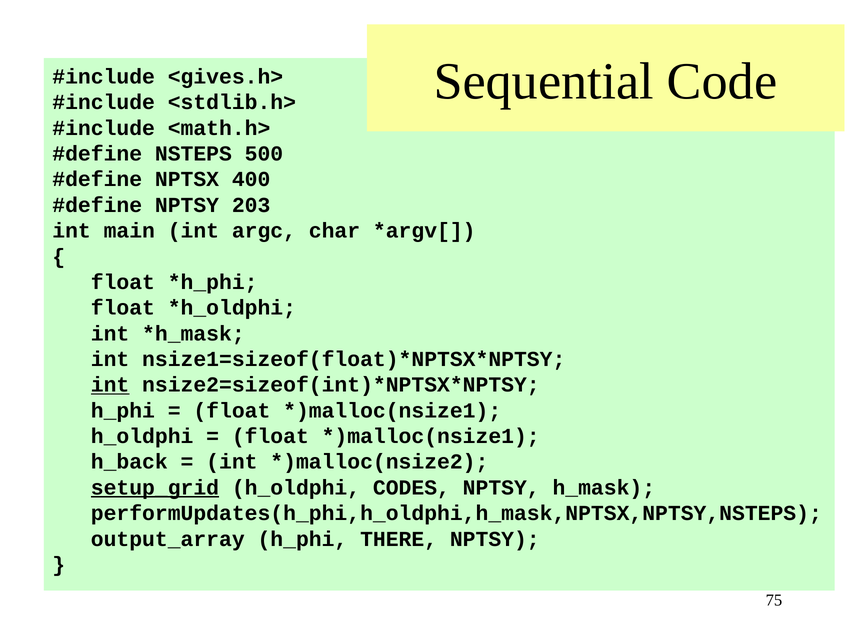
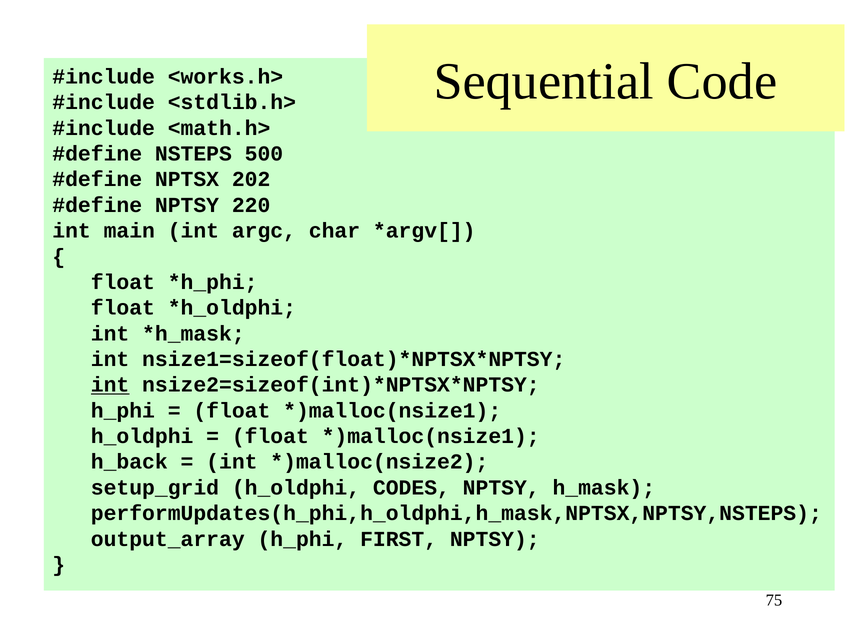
<gives.h>: <gives.h> -> <works.h>
400: 400 -> 202
203: 203 -> 220
setup_grid underline: present -> none
THERE: THERE -> FIRST
